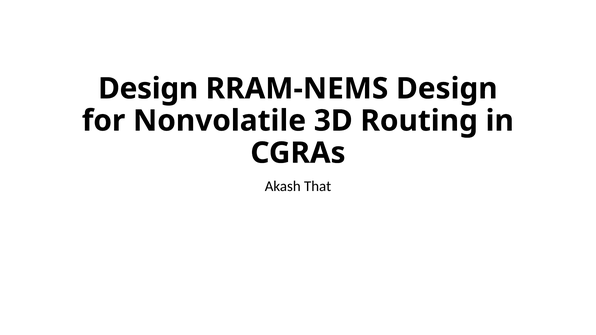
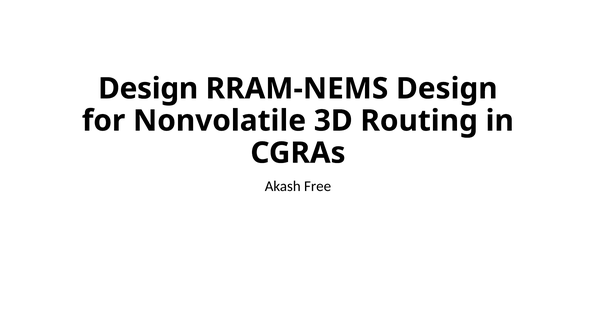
That: That -> Free
